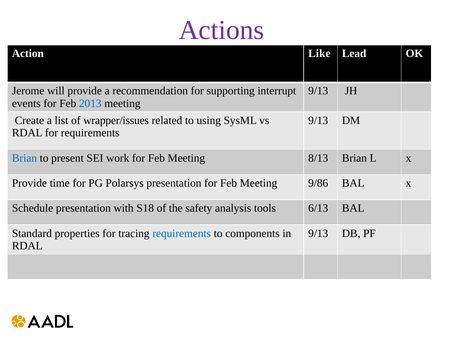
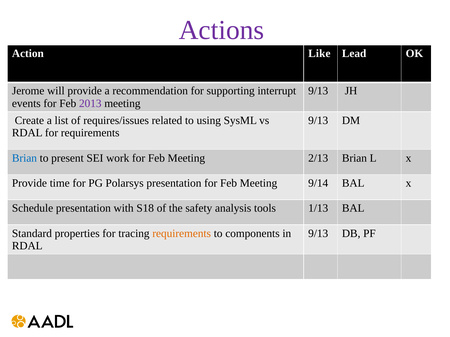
2013 colour: blue -> purple
wrapper/issues: wrapper/issues -> requires/issues
8/13: 8/13 -> 2/13
9/86: 9/86 -> 9/14
6/13: 6/13 -> 1/13
requirements at (182, 234) colour: blue -> orange
